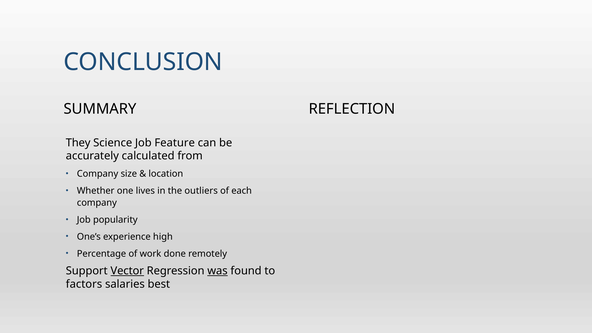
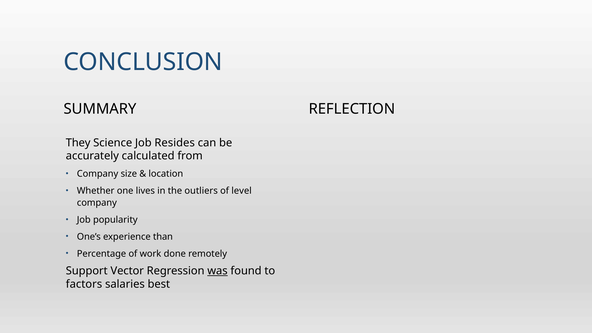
Feature: Feature -> Resides
each: each -> level
high: high -> than
Vector underline: present -> none
